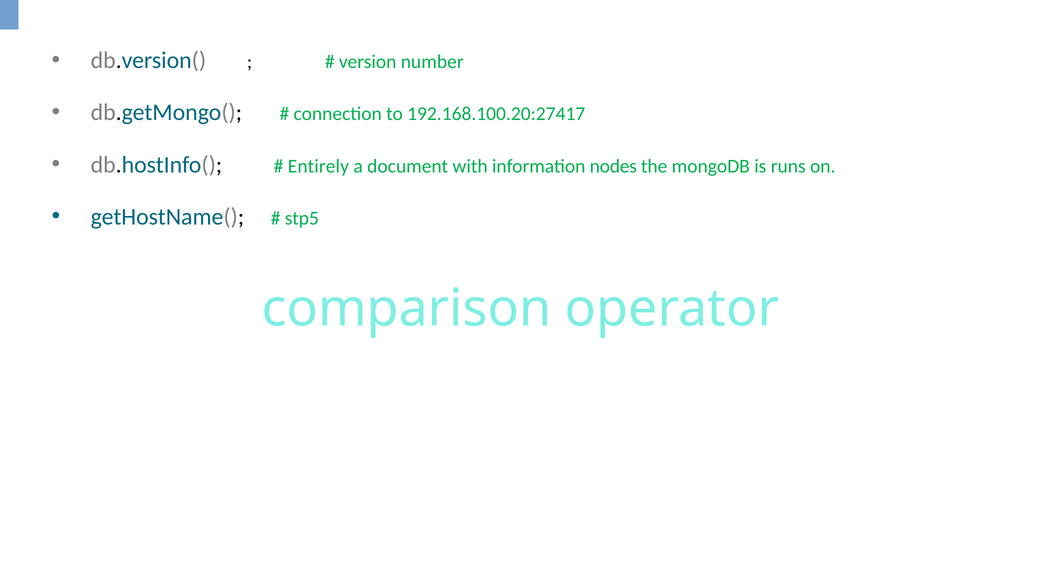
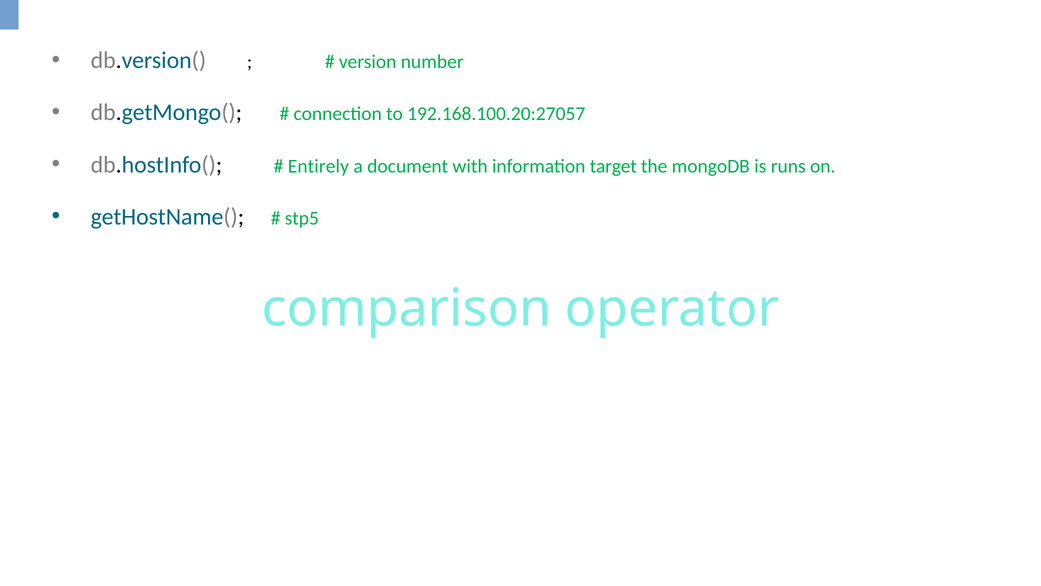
192.168.100.20:27417: 192.168.100.20:27417 -> 192.168.100.20:27057
nodes: nodes -> target
